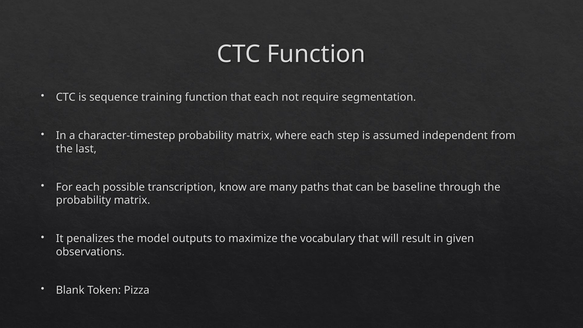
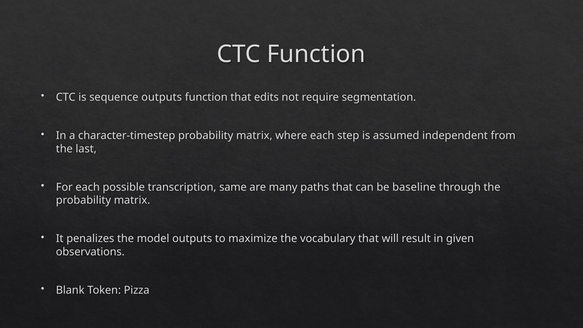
sequence training: training -> outputs
that each: each -> edits
know: know -> same
